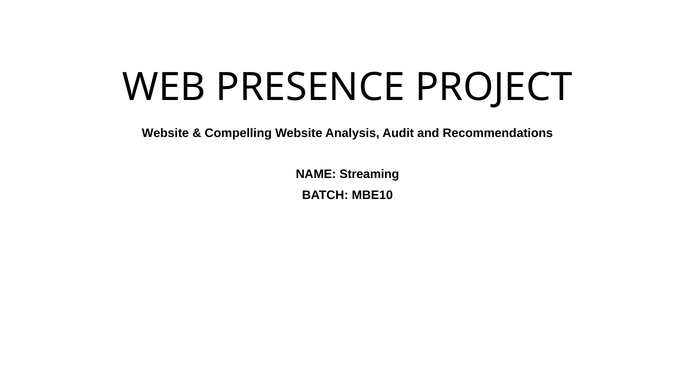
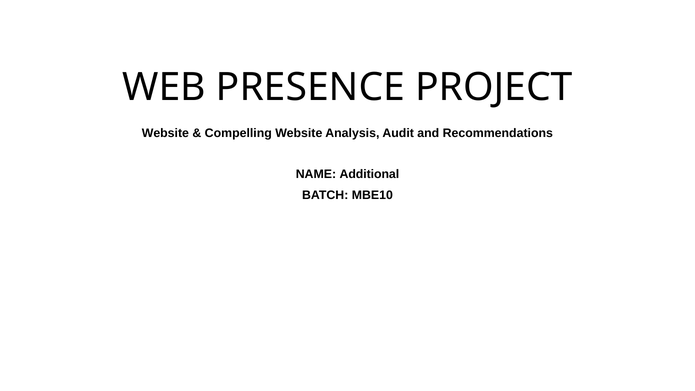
Streaming: Streaming -> Additional
